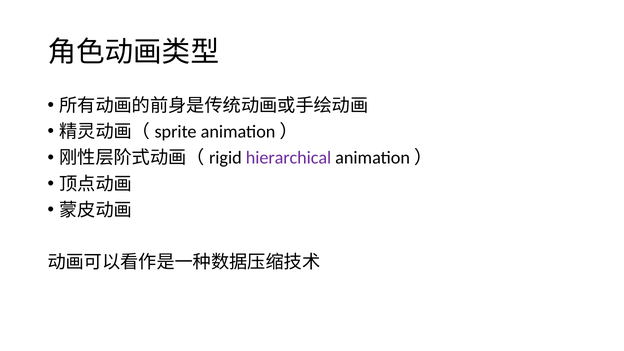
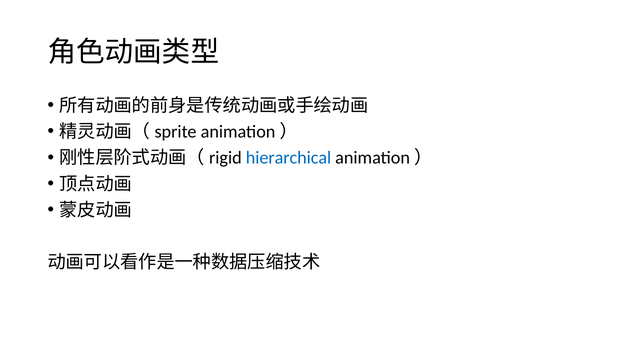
hierarchical colour: purple -> blue
